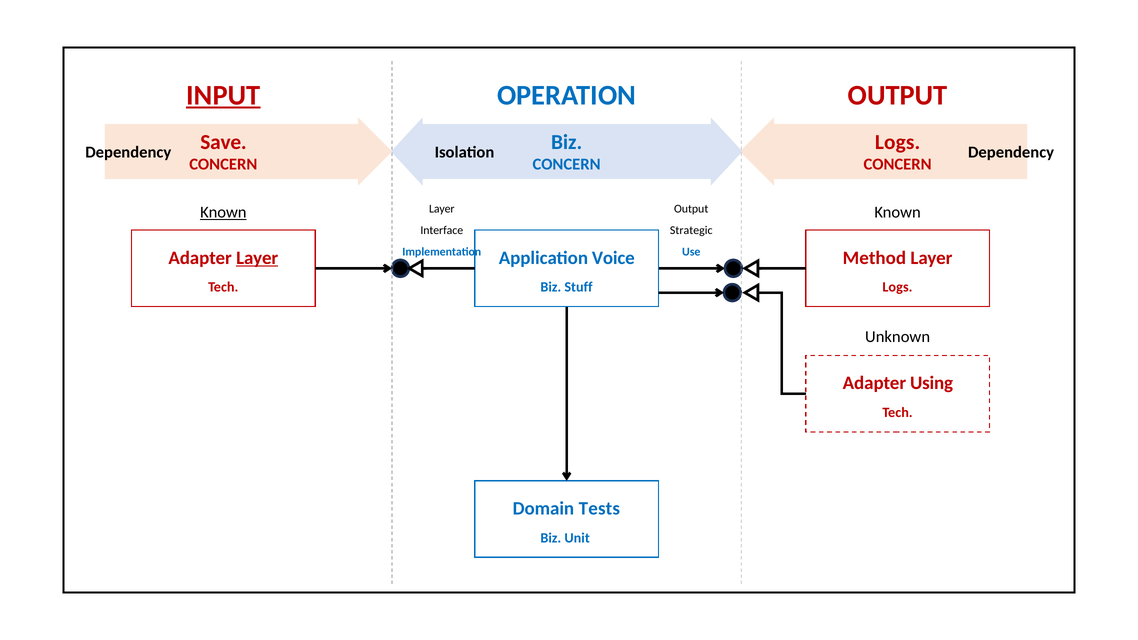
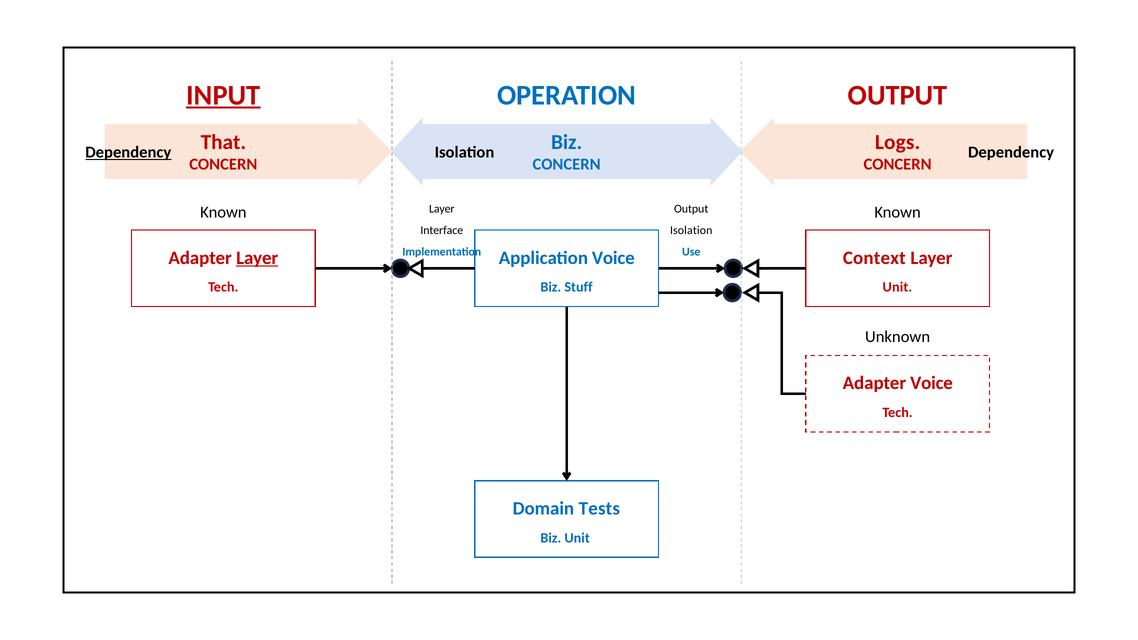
Save: Save -> That
Dependency at (128, 152) underline: none -> present
Known at (223, 212) underline: present -> none
Strategic at (691, 230): Strategic -> Isolation
Method: Method -> Context
Logs at (897, 287): Logs -> Unit
Adapter Using: Using -> Voice
